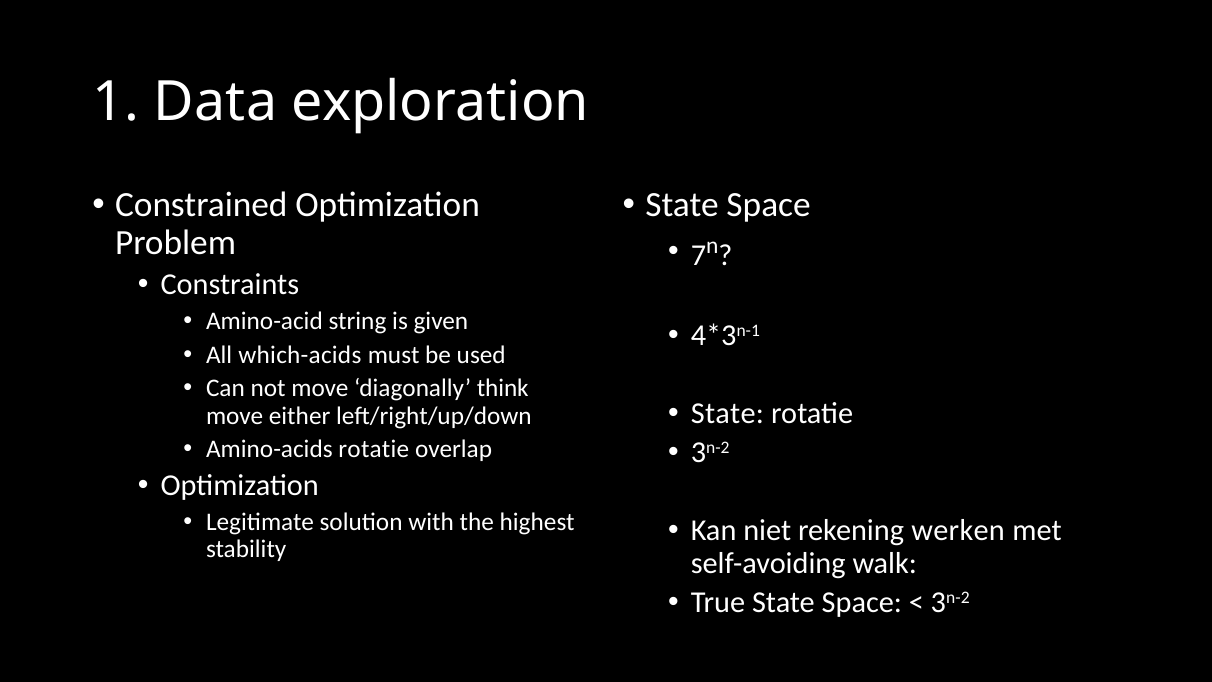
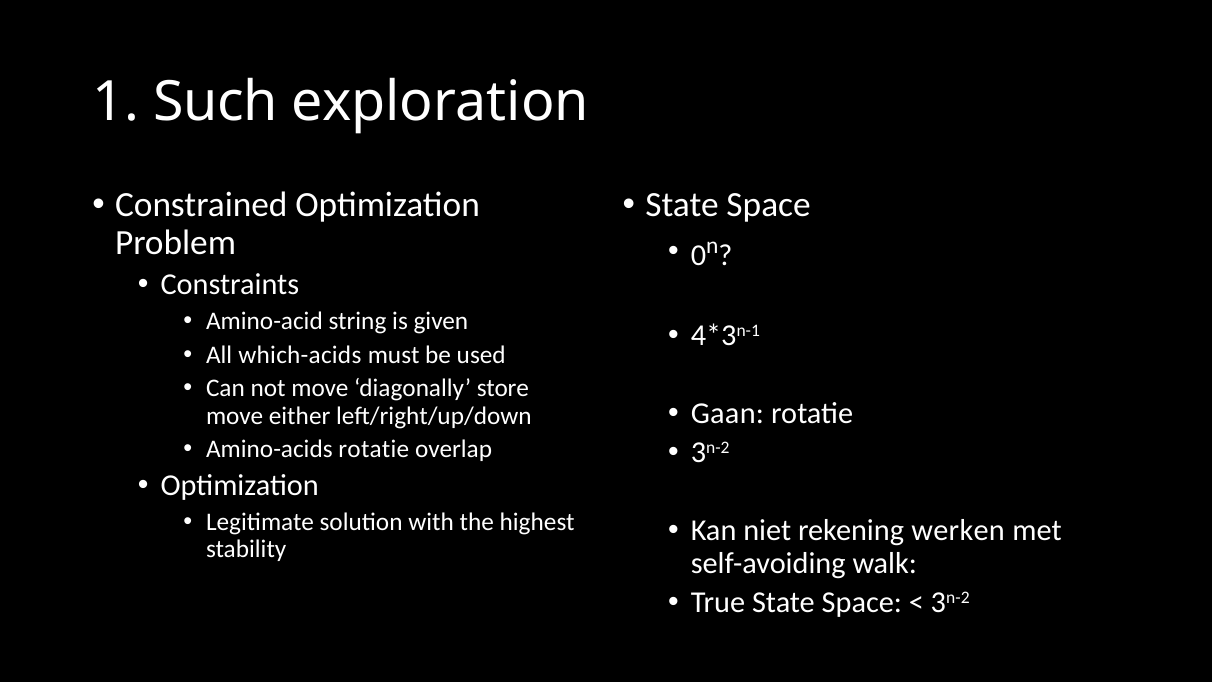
Data: Data -> Such
7: 7 -> 0
think: think -> store
State at (727, 414): State -> Gaan
